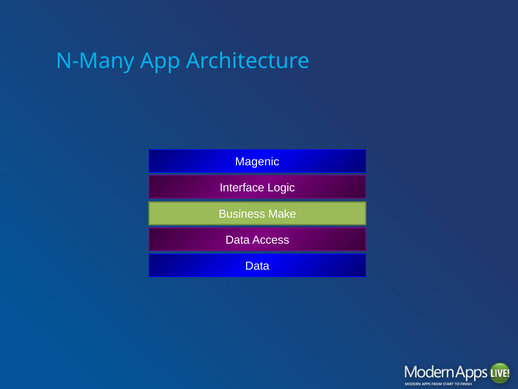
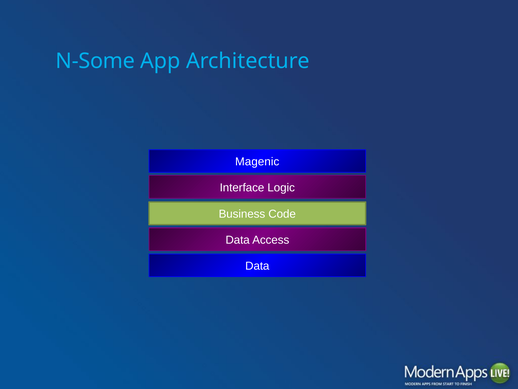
N-Many: N-Many -> N-Some
Make: Make -> Code
